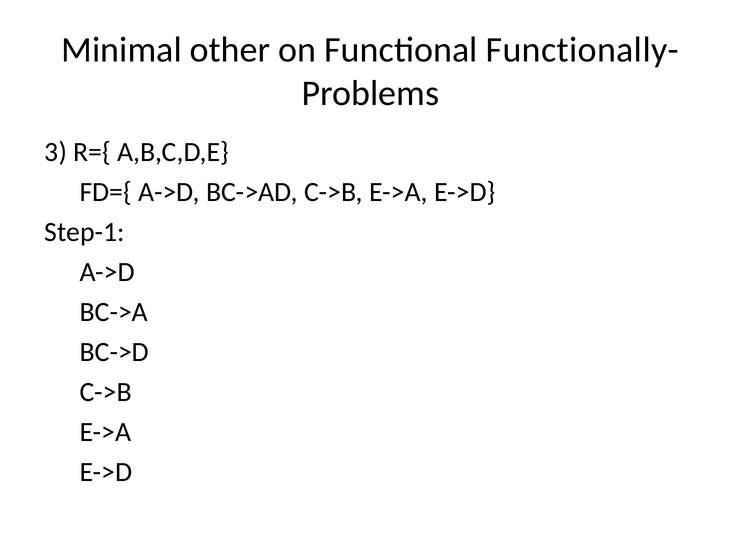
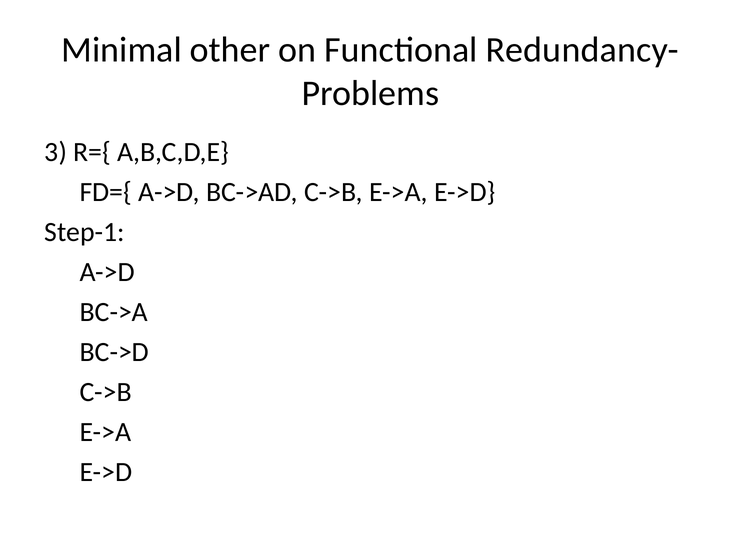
Functionally-: Functionally- -> Redundancy-
